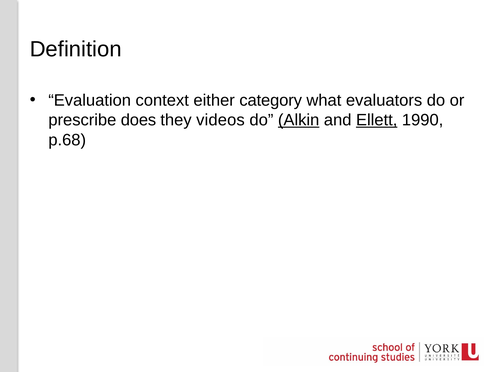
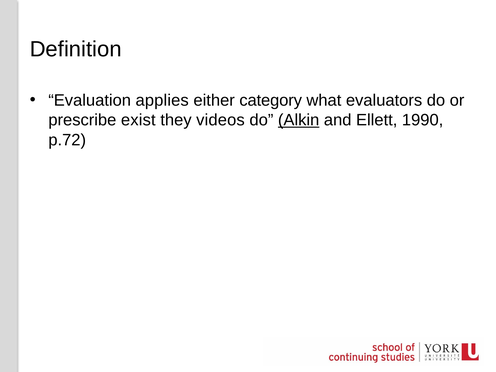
context: context -> applies
does: does -> exist
Ellett underline: present -> none
p.68: p.68 -> p.72
